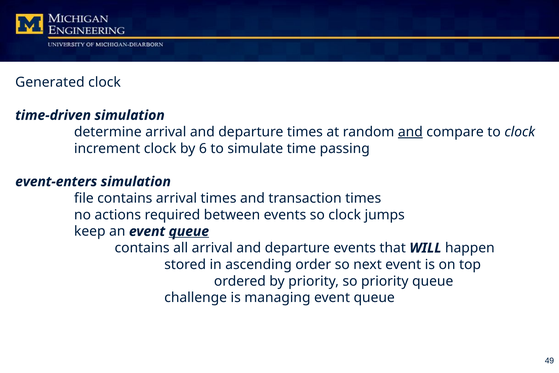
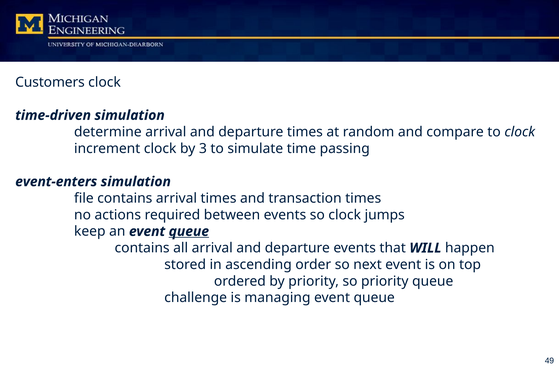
Generated: Generated -> Customers
and at (410, 132) underline: present -> none
6: 6 -> 3
